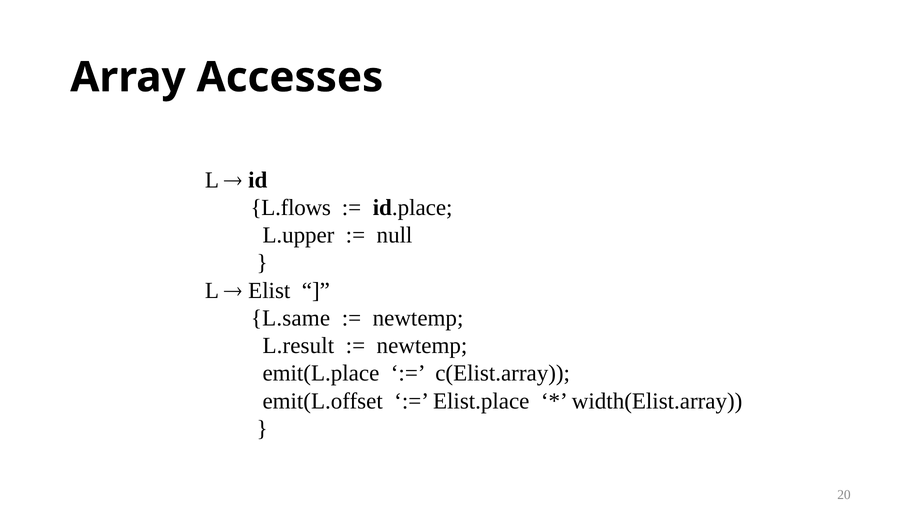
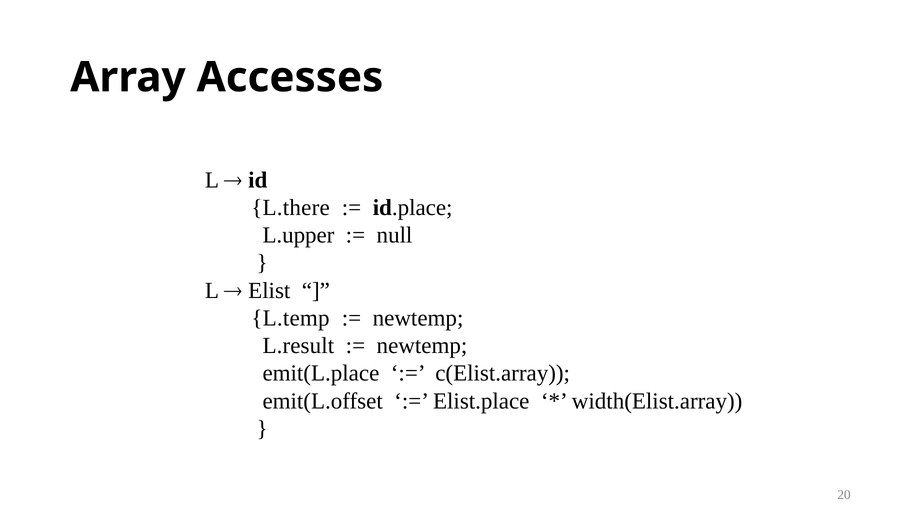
L.flows: L.flows -> L.there
L.same: L.same -> L.temp
